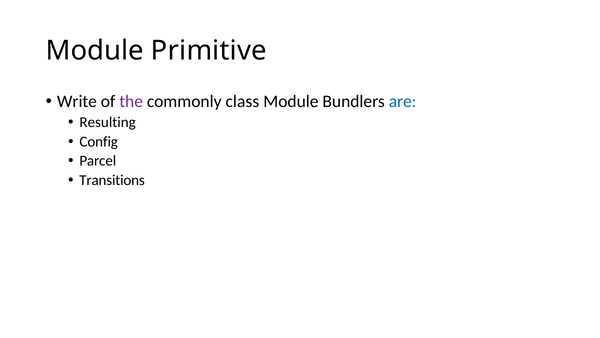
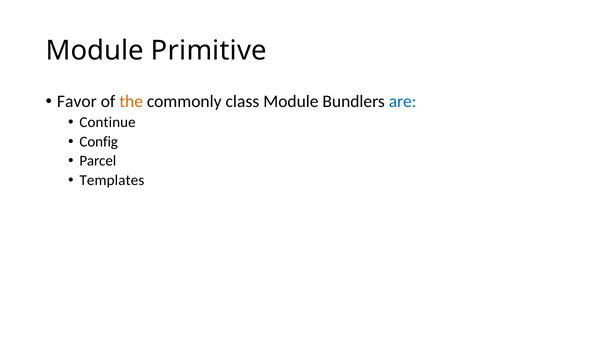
Write: Write -> Favor
the colour: purple -> orange
Resulting: Resulting -> Continue
Transitions: Transitions -> Templates
